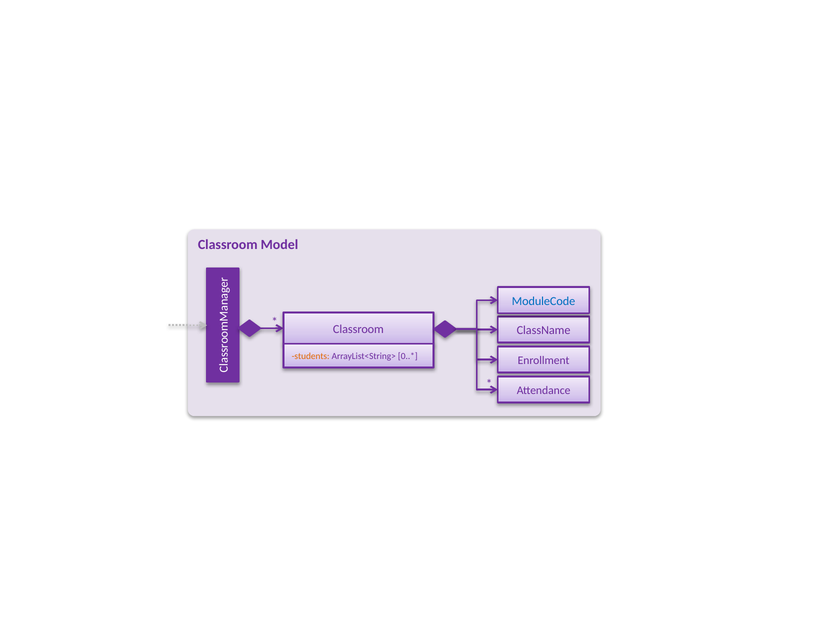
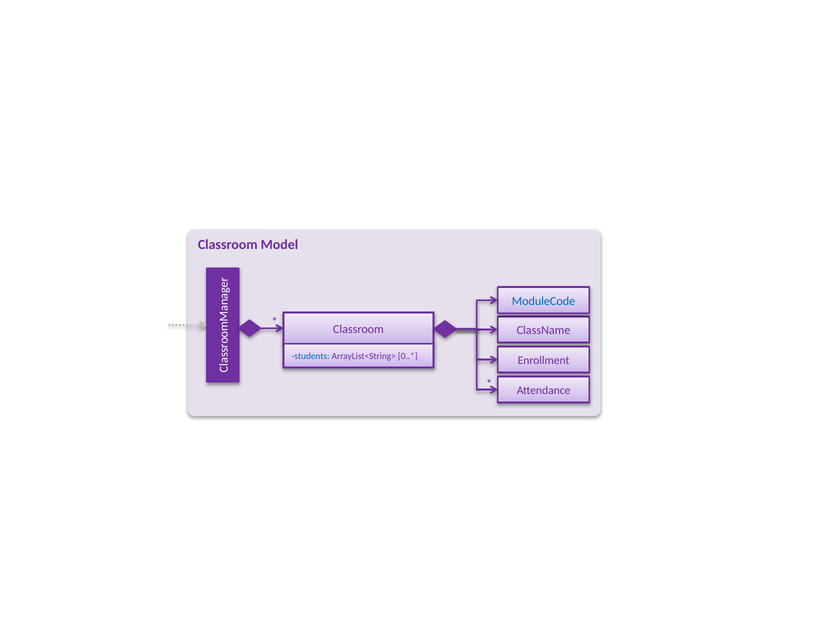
students colour: orange -> blue
